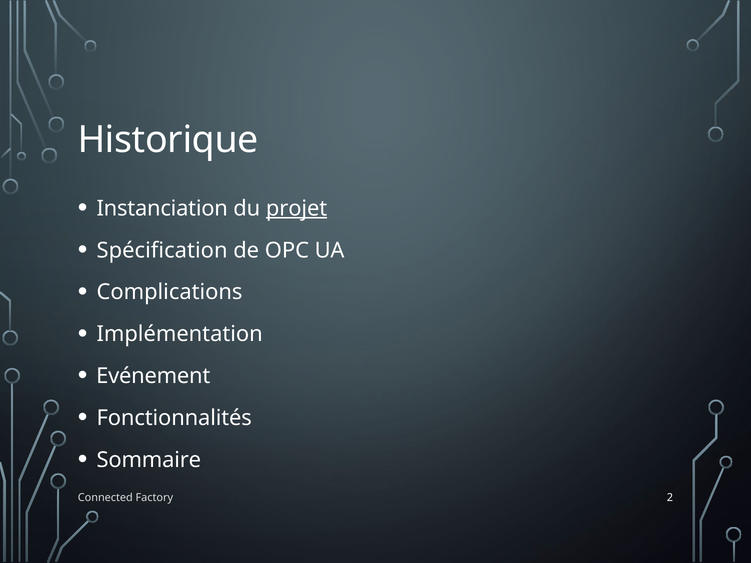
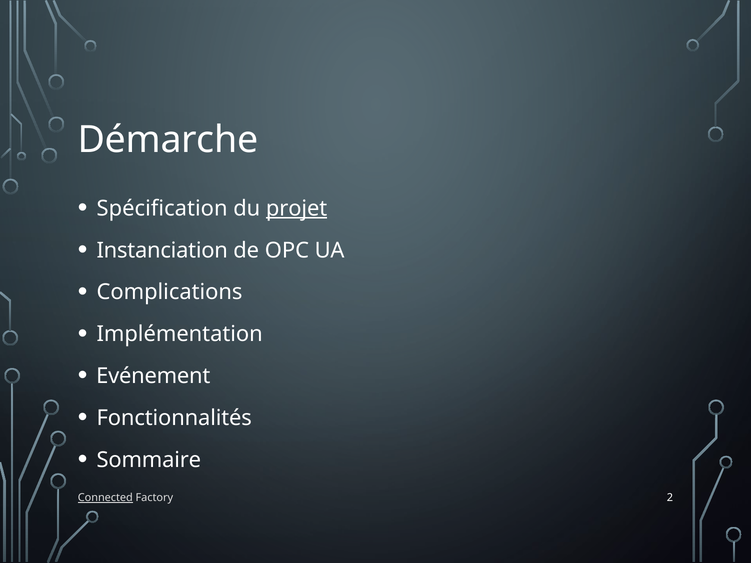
Historique: Historique -> Démarche
Instanciation: Instanciation -> Spécification
Spécification: Spécification -> Instanciation
Connected underline: none -> present
